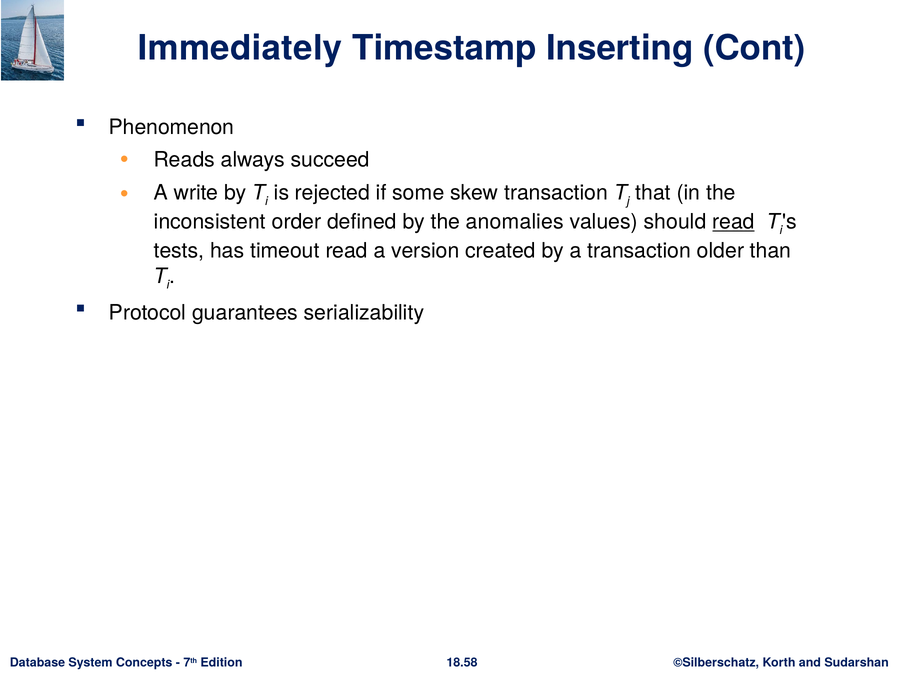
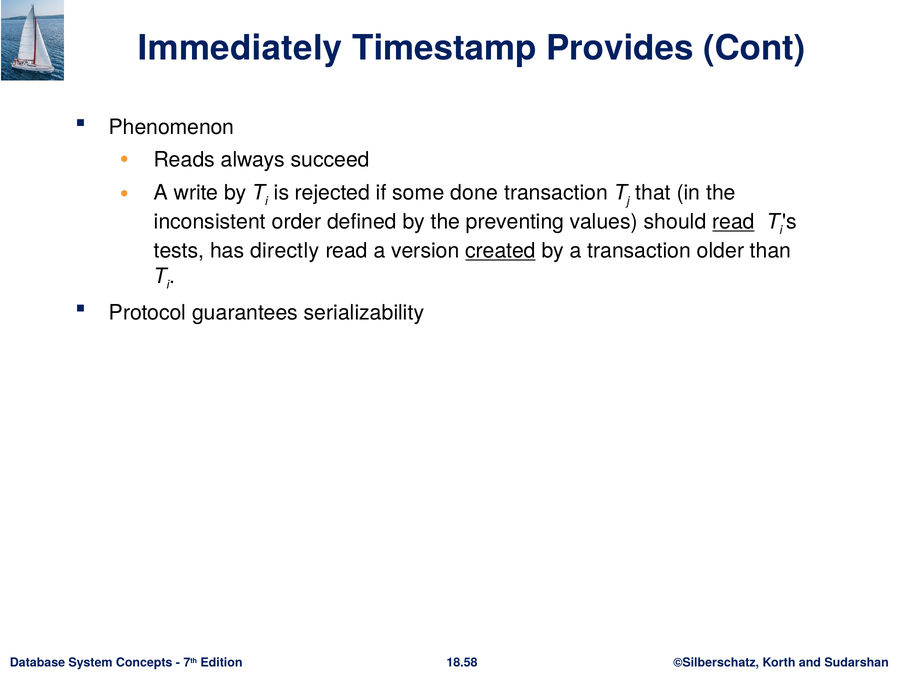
Inserting: Inserting -> Provides
skew: skew -> done
anomalies: anomalies -> preventing
timeout: timeout -> directly
created underline: none -> present
